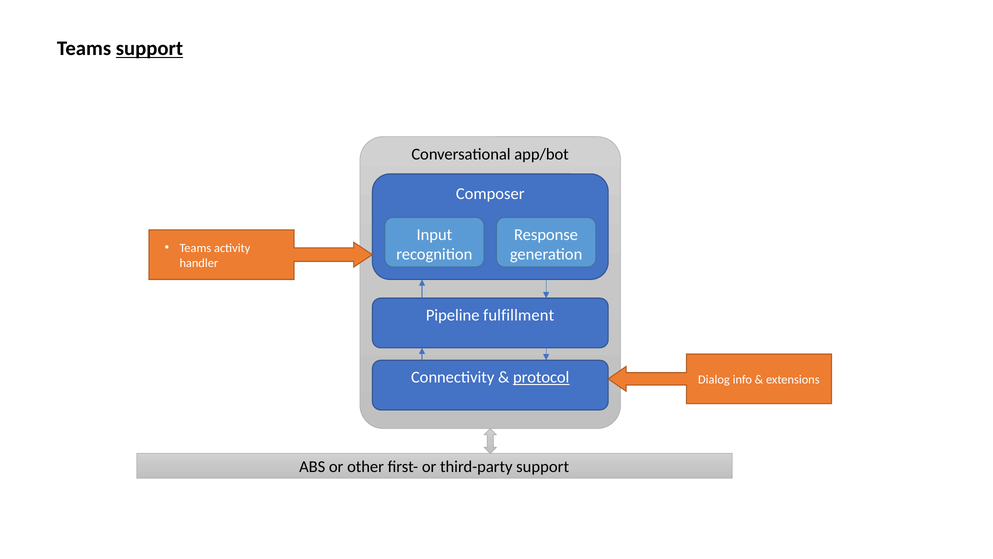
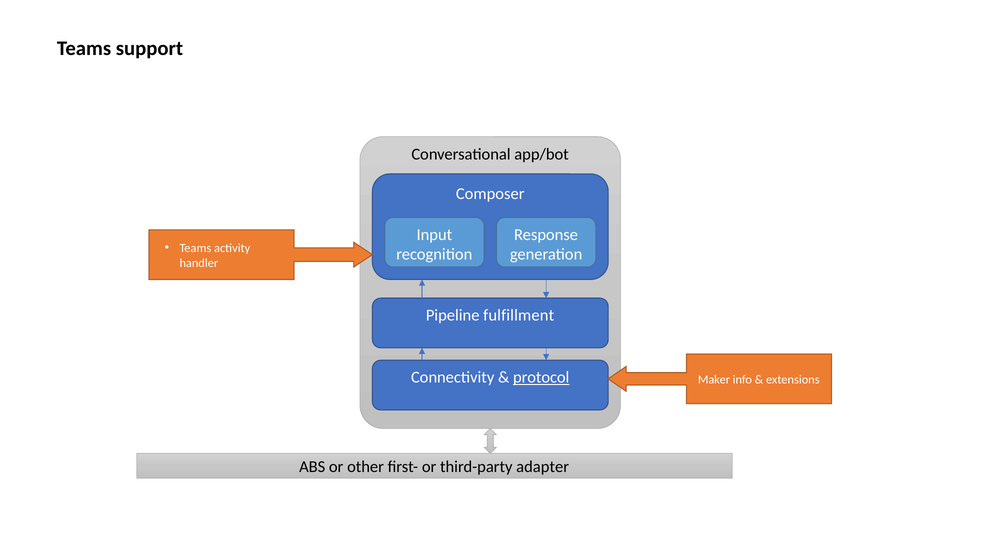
support at (149, 49) underline: present -> none
Dialog: Dialog -> Maker
third-party support: support -> adapter
